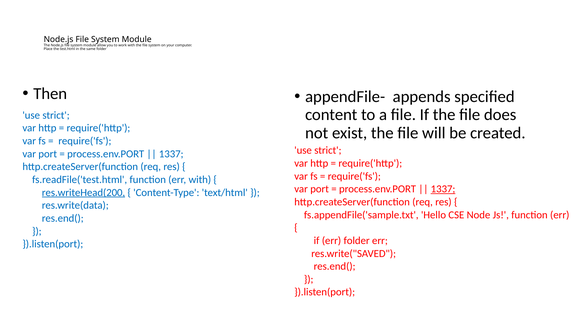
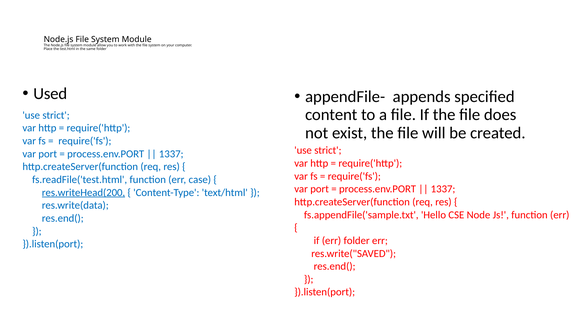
Then: Then -> Used
err with: with -> case
1337 at (443, 189) underline: present -> none
